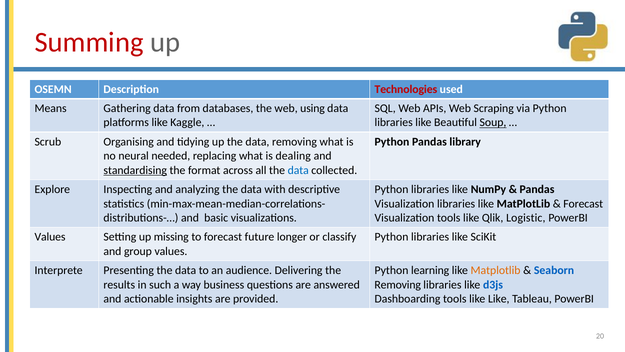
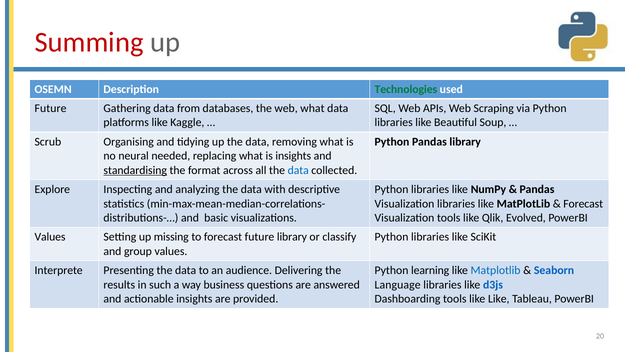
Technologies colour: red -> green
Means at (51, 108): Means -> Future
web using: using -> what
Soup underline: present -> none
is dealing: dealing -> insights
Logistic: Logistic -> Evolved
future longer: longer -> library
Matplotlib at (496, 270) colour: orange -> blue
Removing at (398, 284): Removing -> Language
